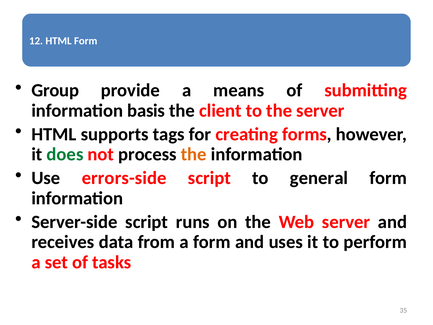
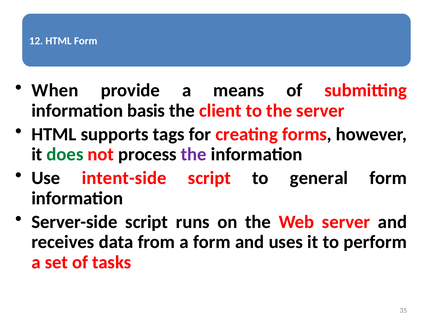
Group: Group -> When
the at (194, 154) colour: orange -> purple
errors-side: errors-side -> intent-side
